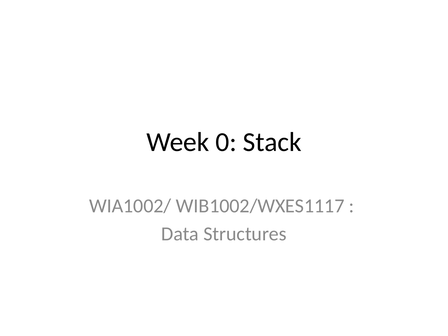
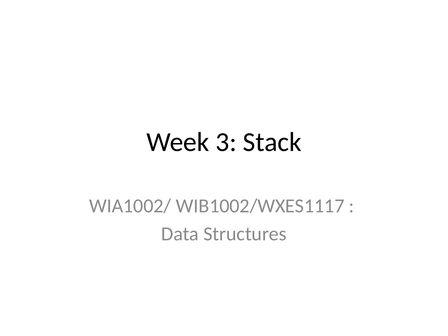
0: 0 -> 3
